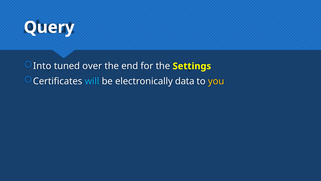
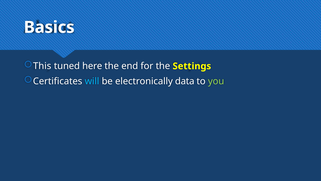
Query: Query -> Basics
Into: Into -> This
over: over -> here
you colour: yellow -> light green
